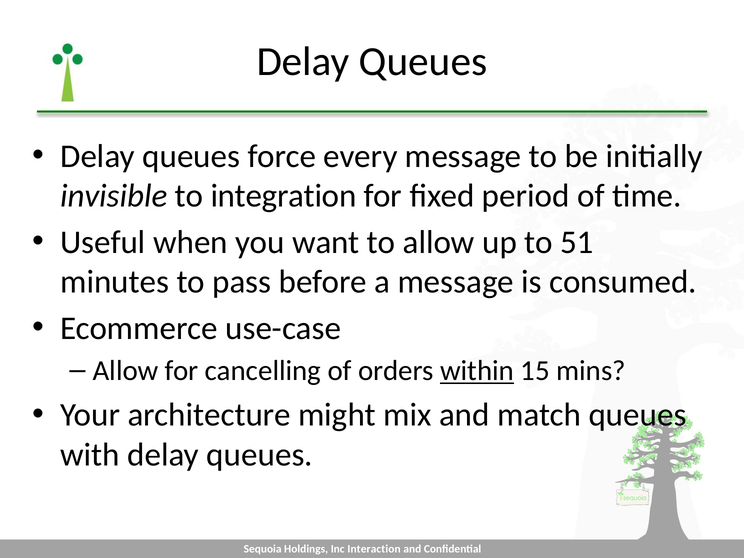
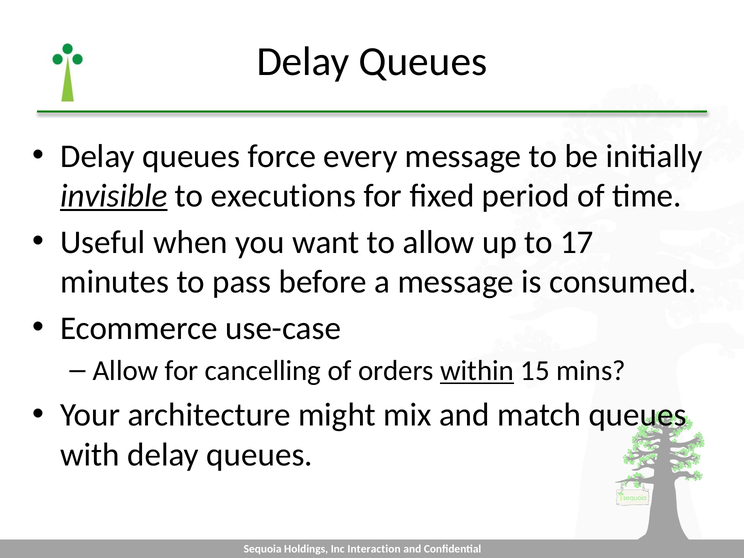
invisible underline: none -> present
integration: integration -> executions
51: 51 -> 17
